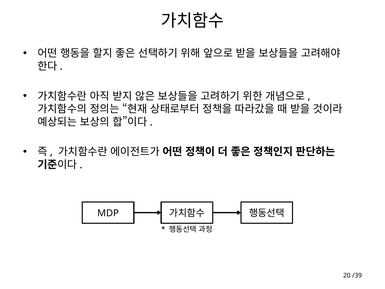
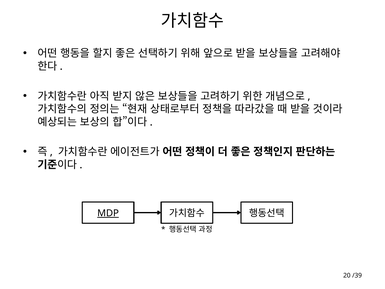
MDP underline: none -> present
